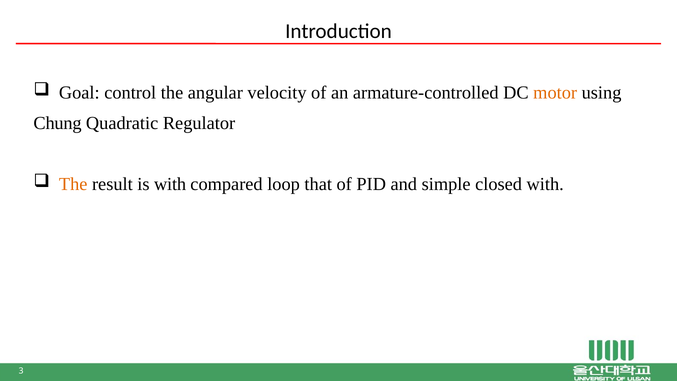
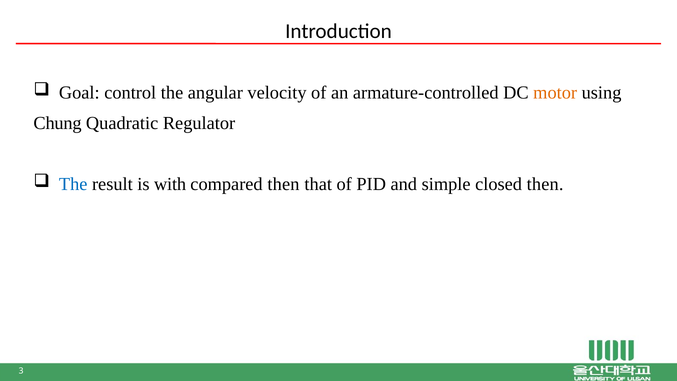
The at (73, 184) colour: orange -> blue
compared loop: loop -> then
closed with: with -> then
